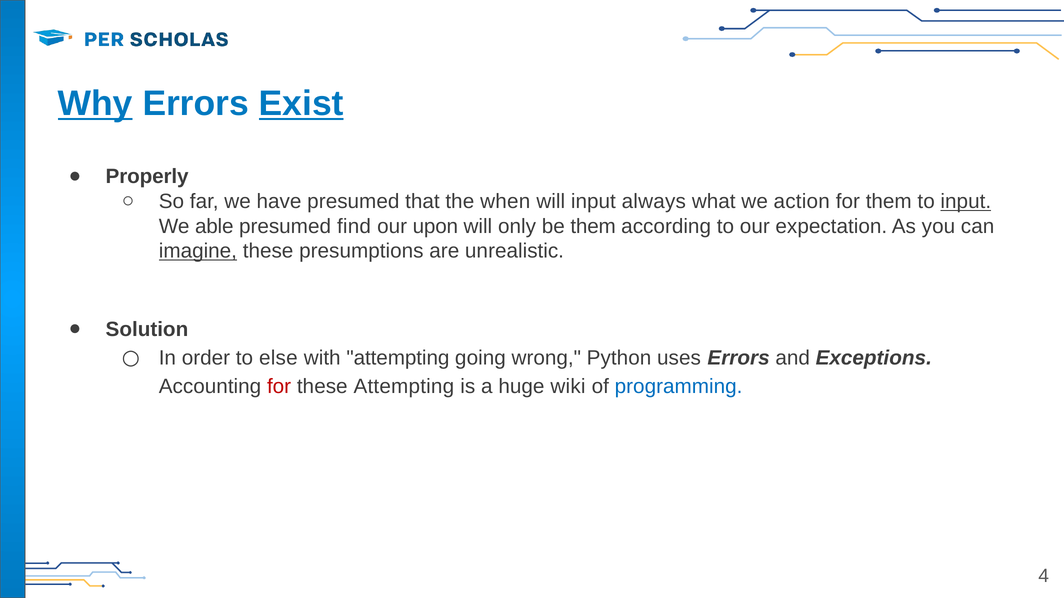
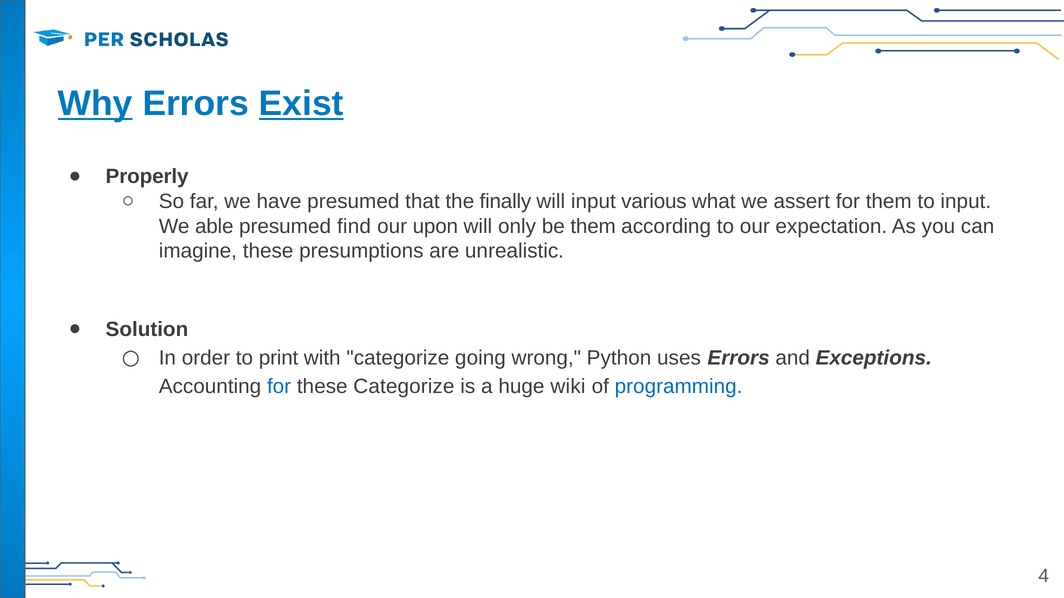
when: when -> finally
always: always -> various
action: action -> assert
input at (966, 202) underline: present -> none
imagine underline: present -> none
else: else -> print
with attempting: attempting -> categorize
for at (279, 387) colour: red -> blue
these Attempting: Attempting -> Categorize
